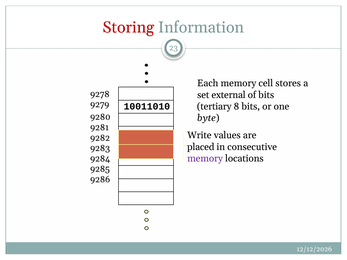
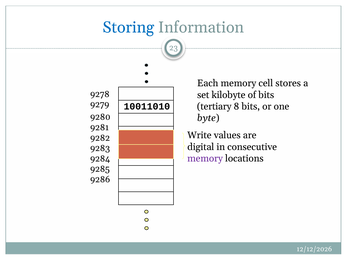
Storing colour: red -> blue
external: external -> kilobyte
placed: placed -> digital
